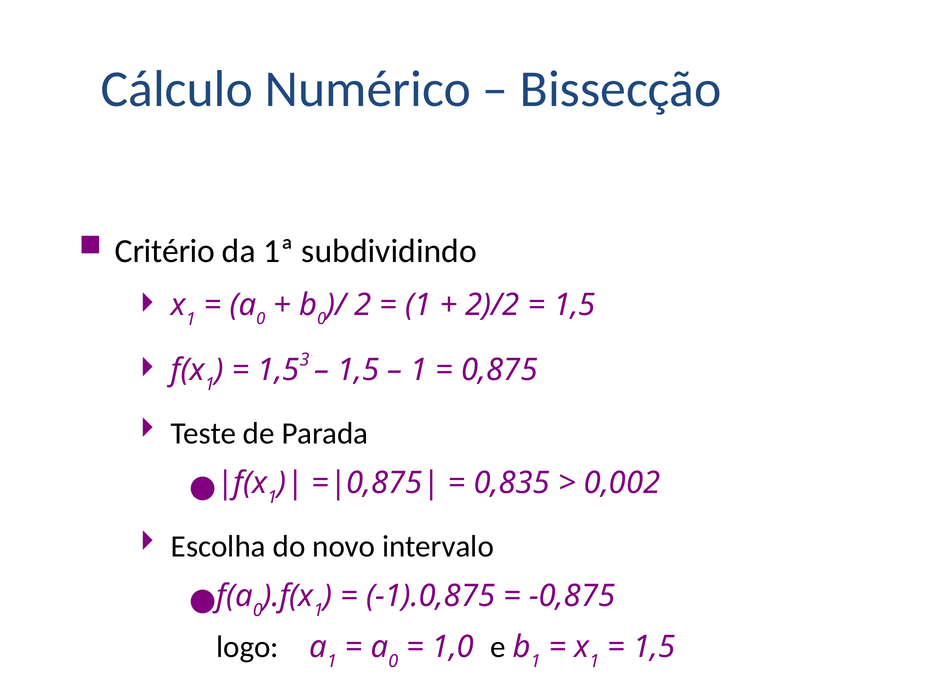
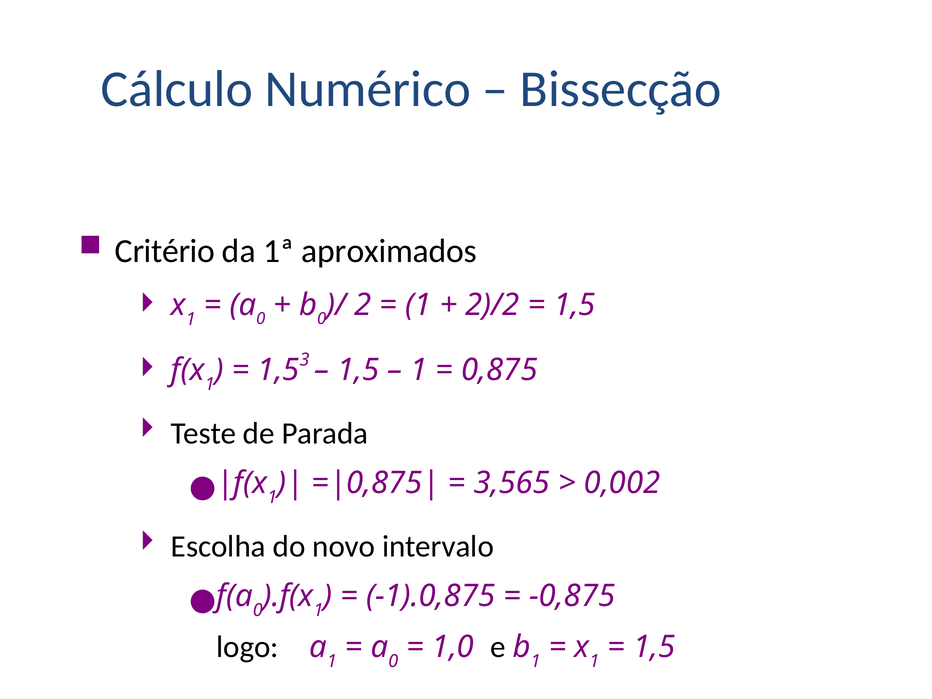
subdividindo: subdividindo -> aproximados
0,835: 0,835 -> 3,565
